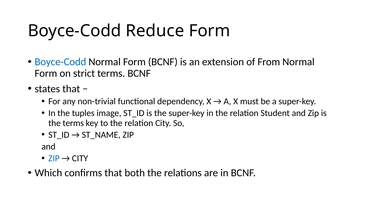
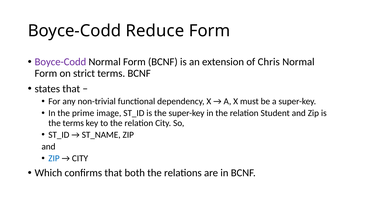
Boyce-Codd at (60, 62) colour: blue -> purple
From: From -> Chris
tuples: tuples -> prime
